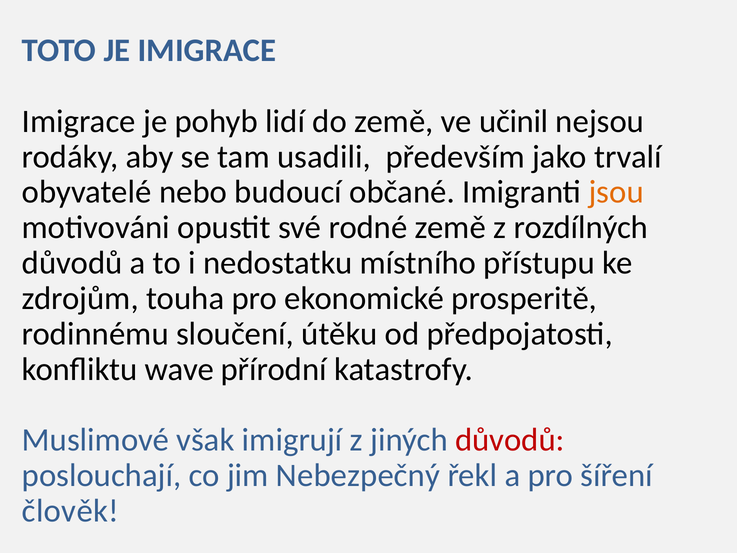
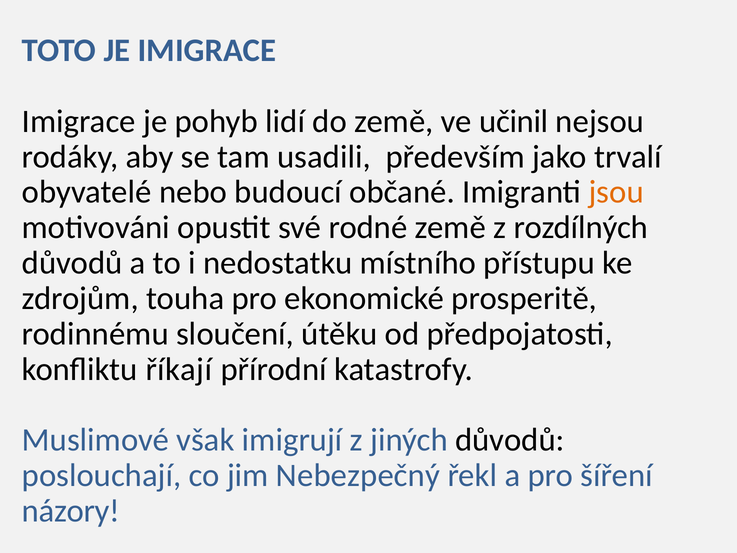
wave: wave -> říkají
důvodů at (510, 440) colour: red -> black
člověk: člověk -> názory
